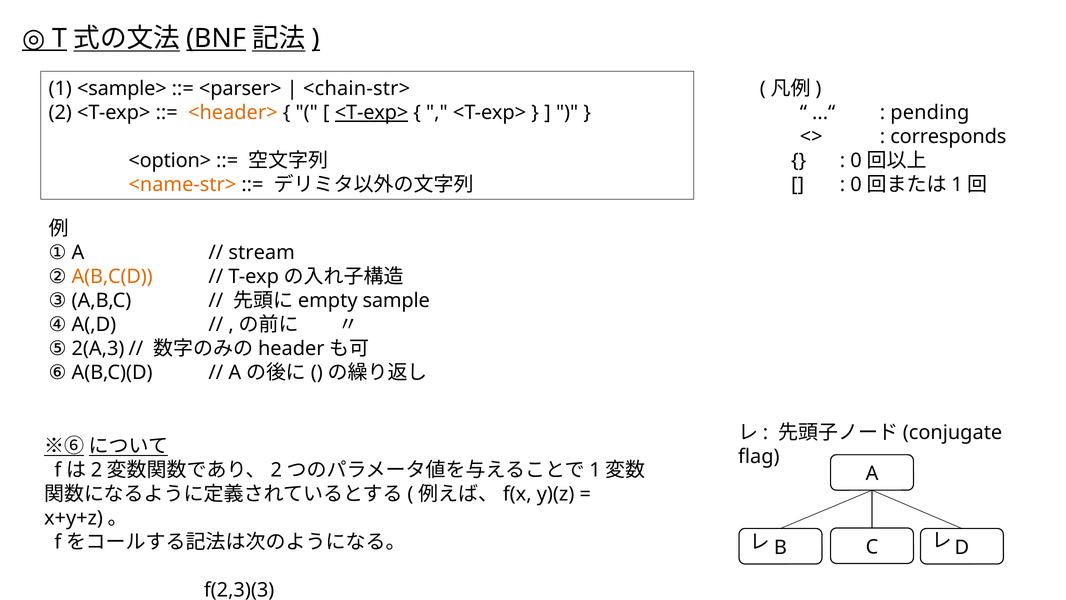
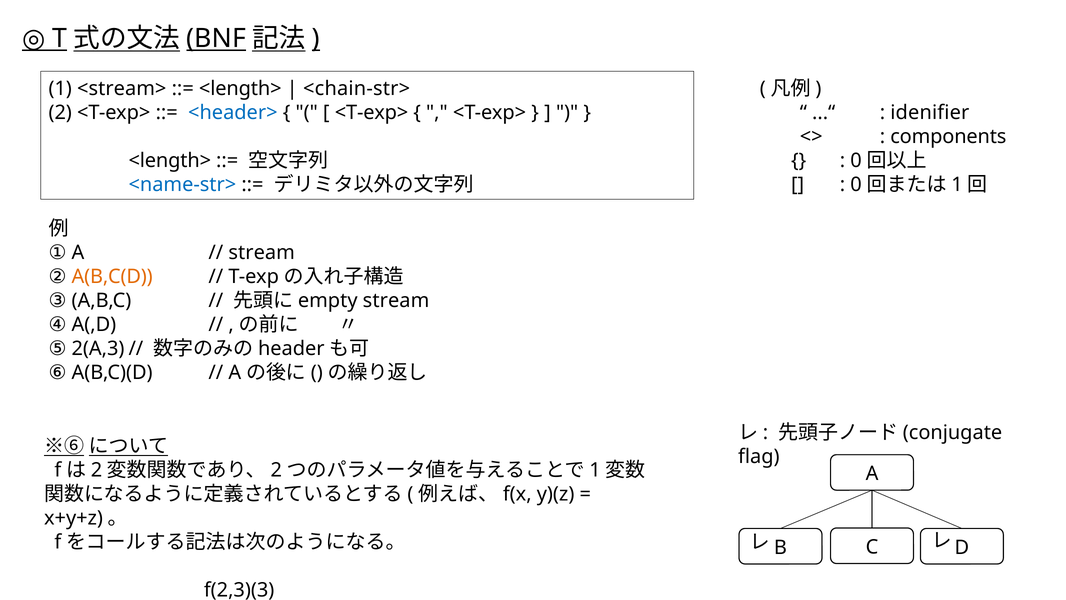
<sample>: <sample> -> <stream>
<parser> at (240, 89): <parser> -> <length>
<header> colour: orange -> blue
<T-exp> at (372, 113) underline: present -> none
pending: pending -> idenifier
corresponds: corresponds -> components
<option> at (170, 161): <option> -> <length>
<name-str> colour: orange -> blue
sample at (396, 300): sample -> stream
